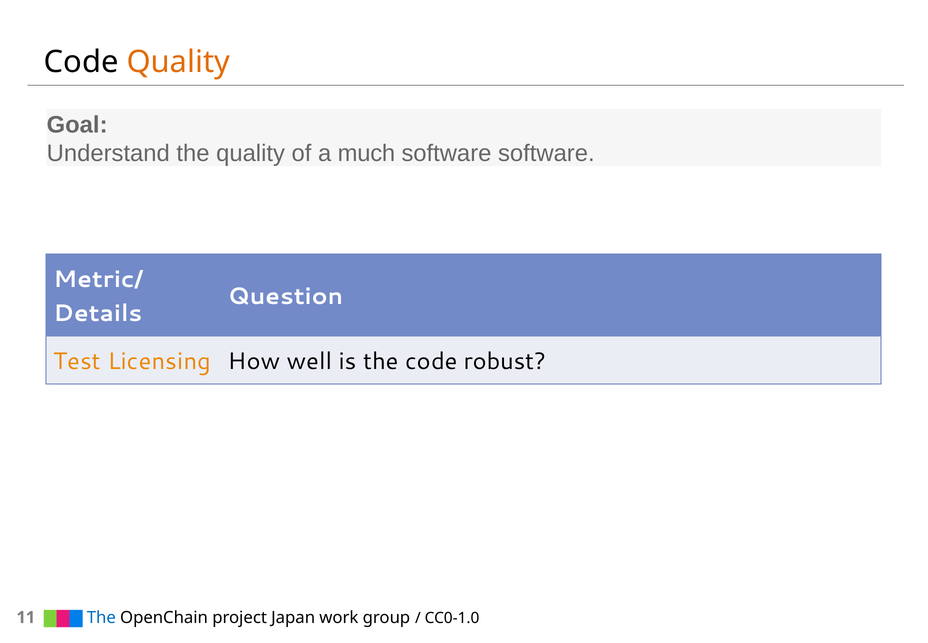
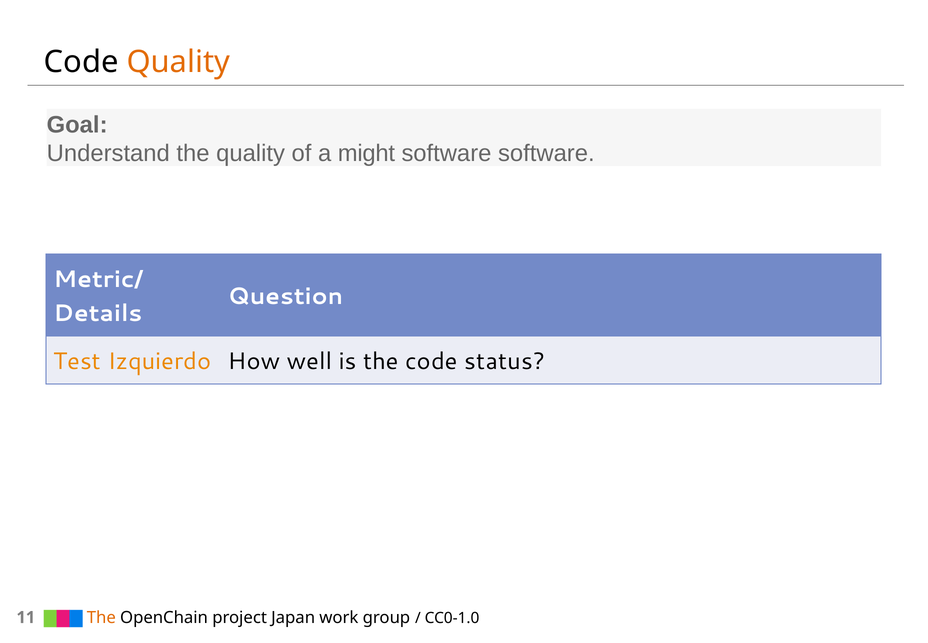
much: much -> might
Licensing: Licensing -> Izquierdo
robust: robust -> status
The at (101, 617) colour: blue -> orange
